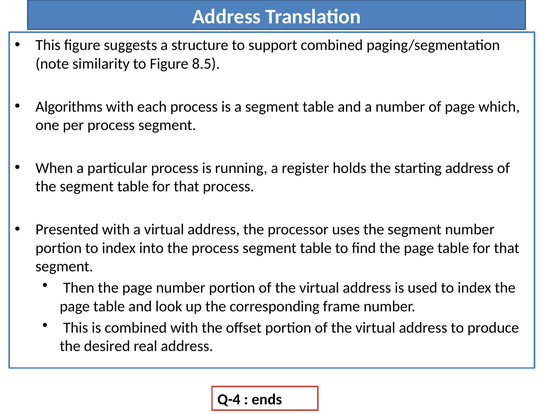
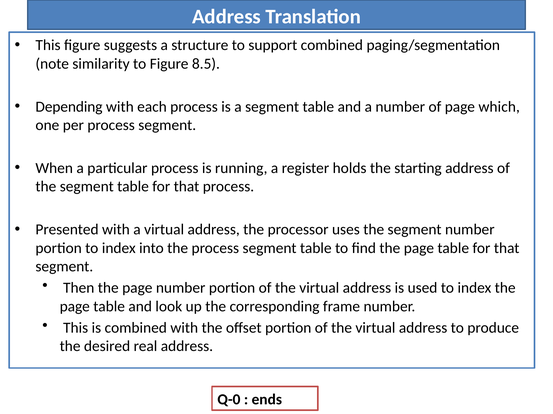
Algorithms: Algorithms -> Depending
Q-4: Q-4 -> Q-0
